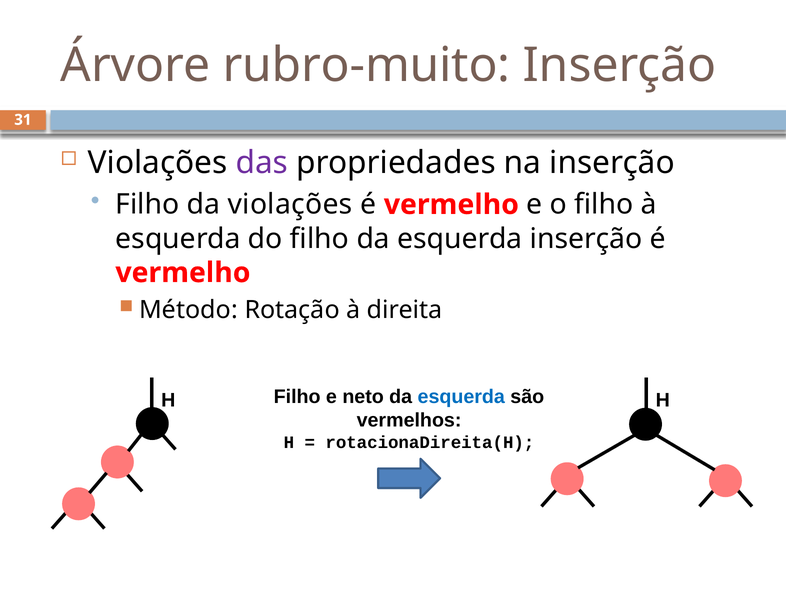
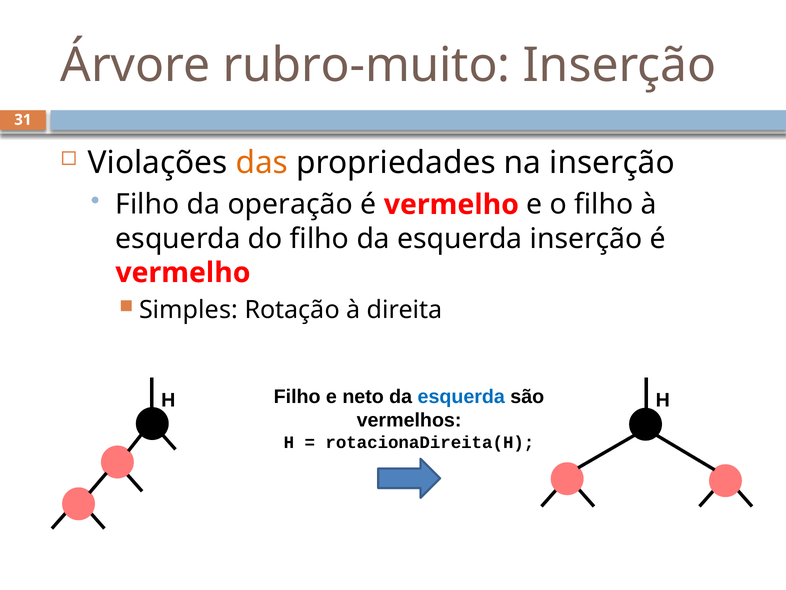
das colour: purple -> orange
da violações: violações -> operação
Método: Método -> Simples
